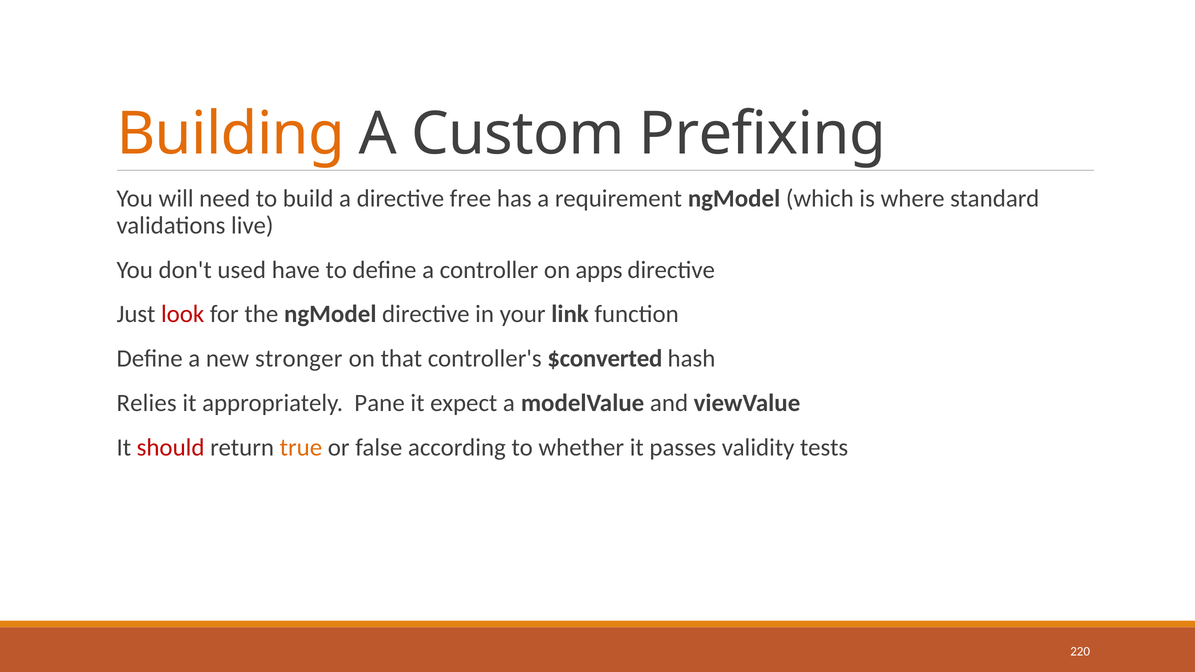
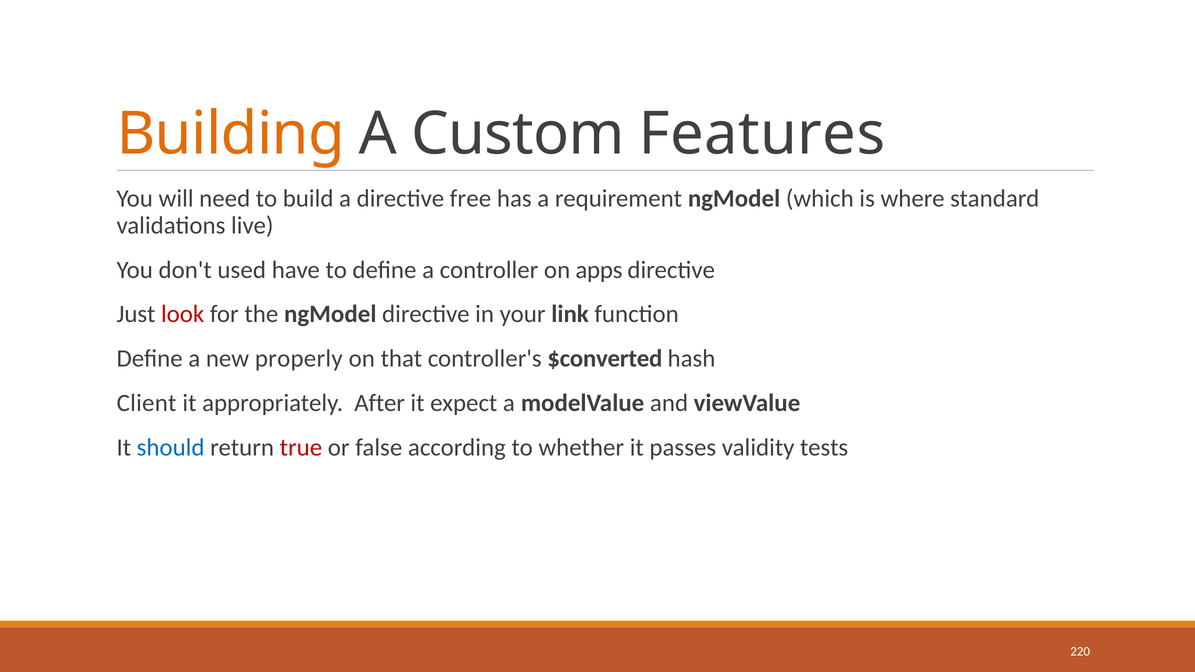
Prefixing: Prefixing -> Features
stronger: stronger -> properly
Relies: Relies -> Client
Pane: Pane -> After
should colour: red -> blue
true colour: orange -> red
